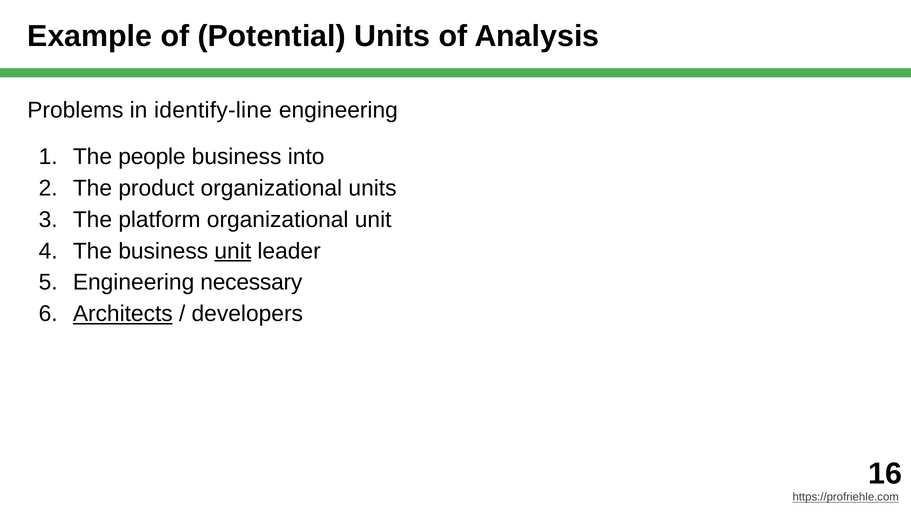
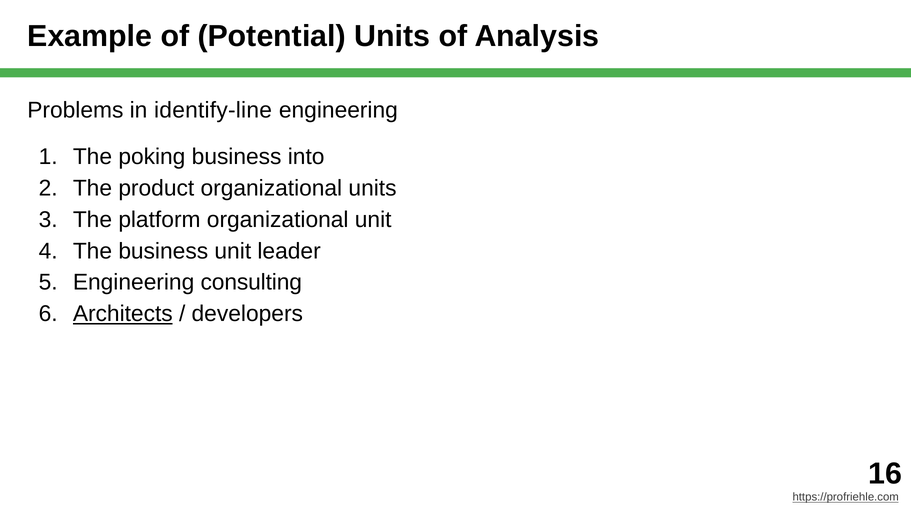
people: people -> poking
unit at (233, 251) underline: present -> none
necessary: necessary -> consulting
